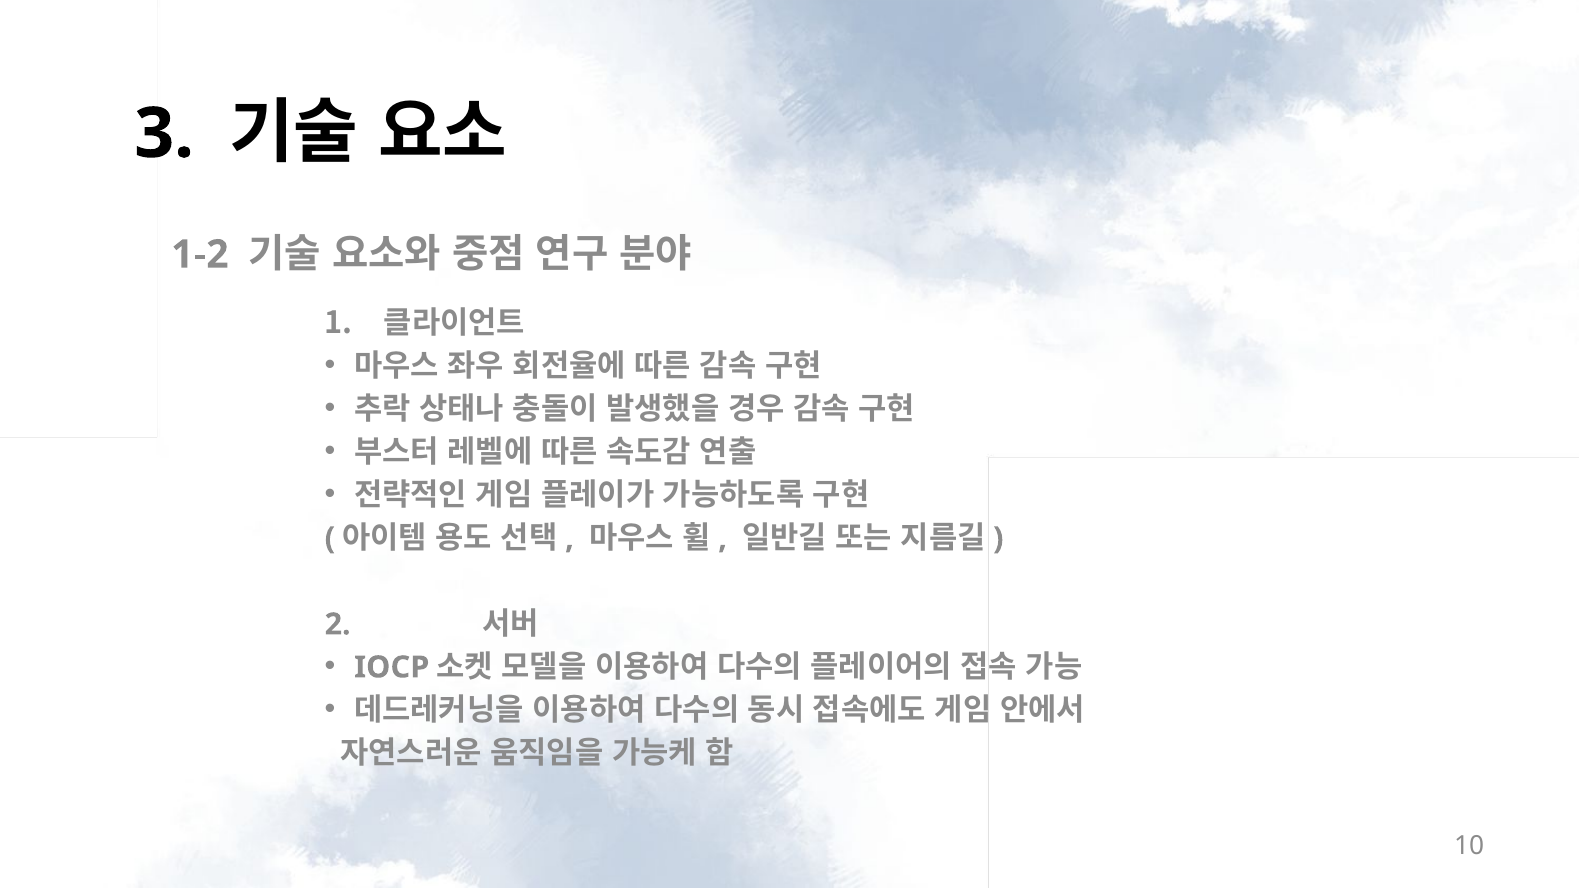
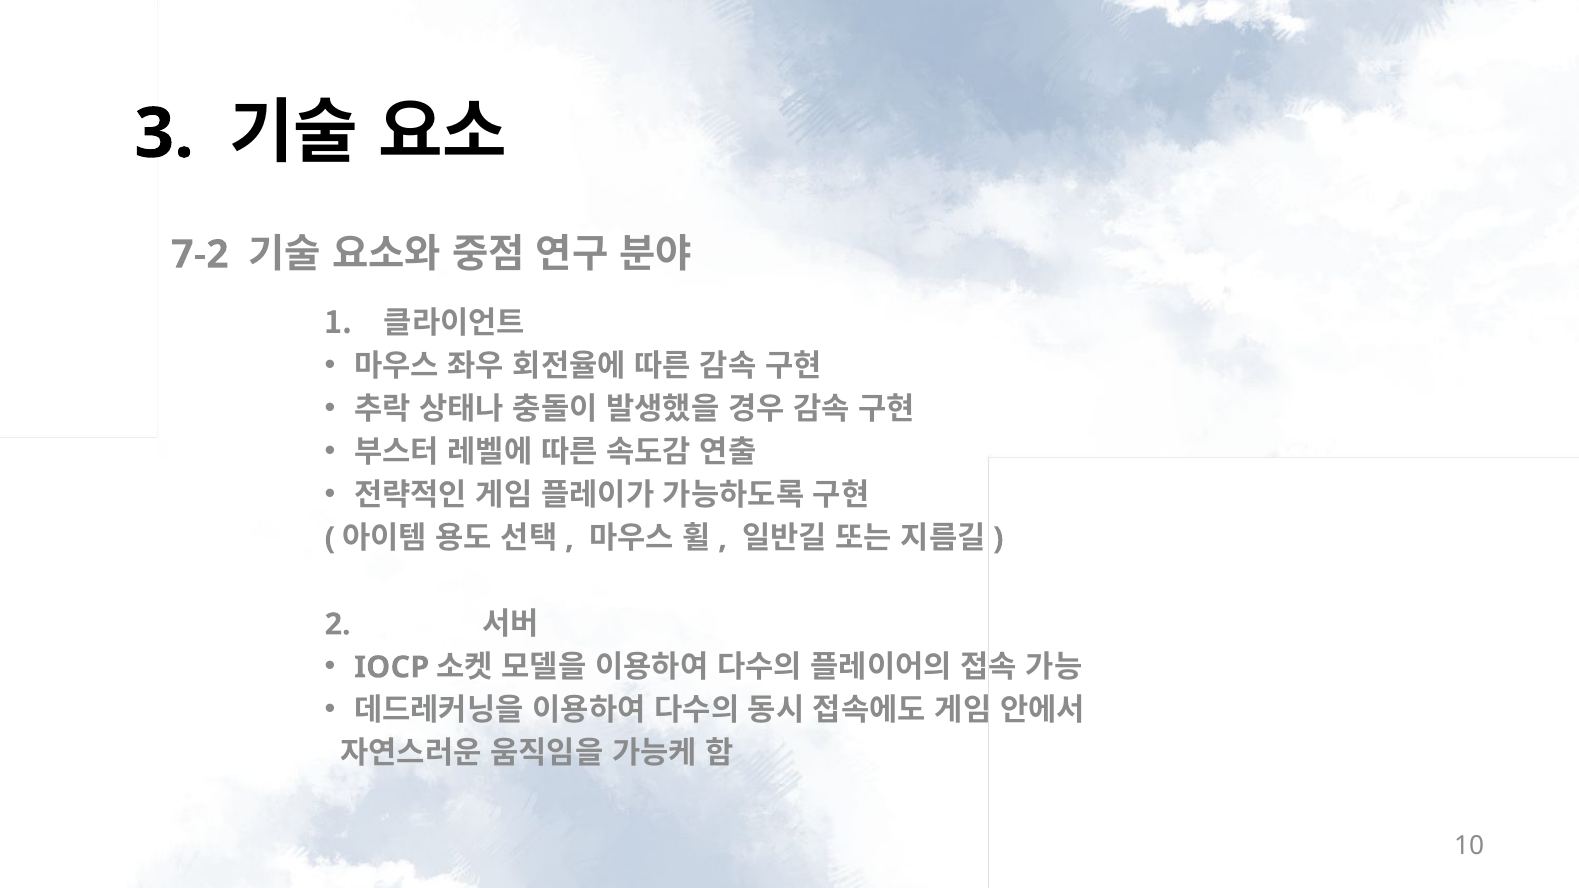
1-2: 1-2 -> 7-2
